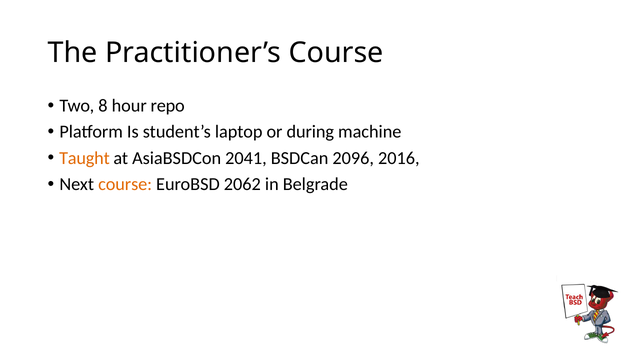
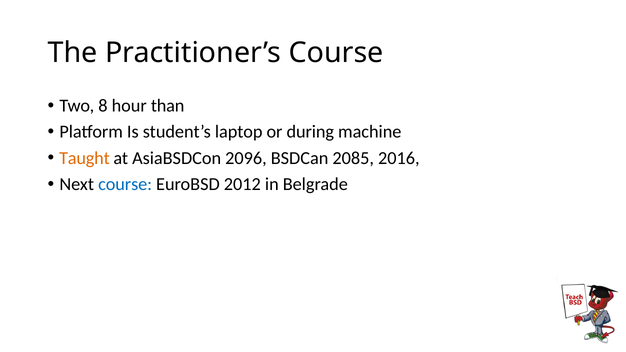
repo: repo -> than
2041: 2041 -> 2096
2096: 2096 -> 2085
course at (125, 184) colour: orange -> blue
2062: 2062 -> 2012
